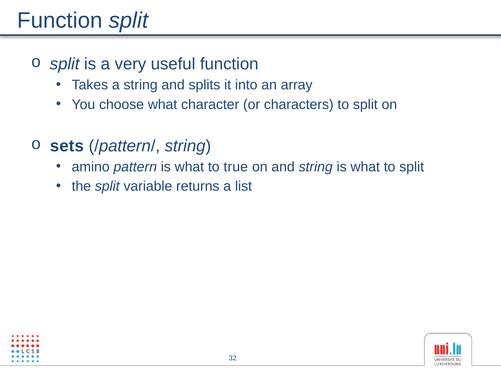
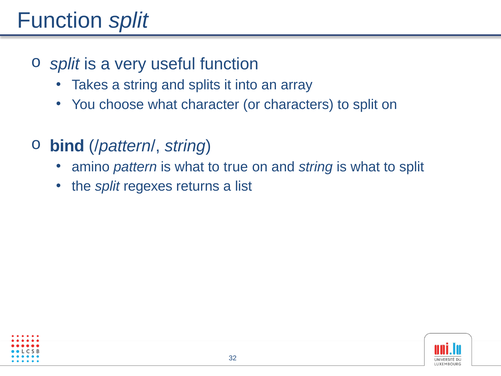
sets: sets -> bind
variable: variable -> regexes
